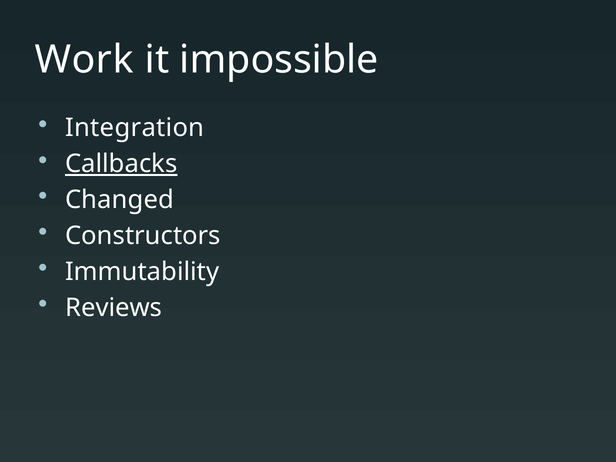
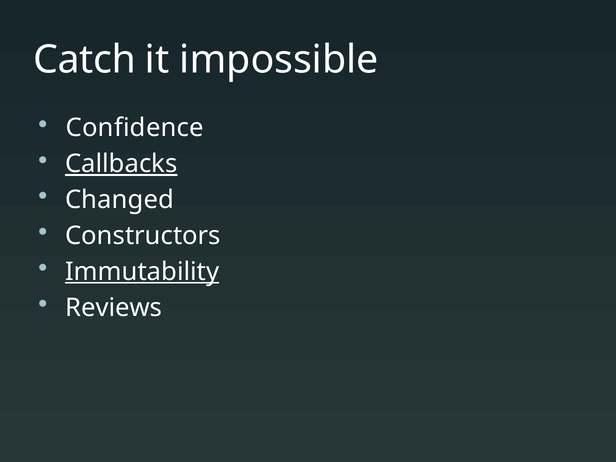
Work: Work -> Catch
Integration: Integration -> Confidence
Immutability underline: none -> present
